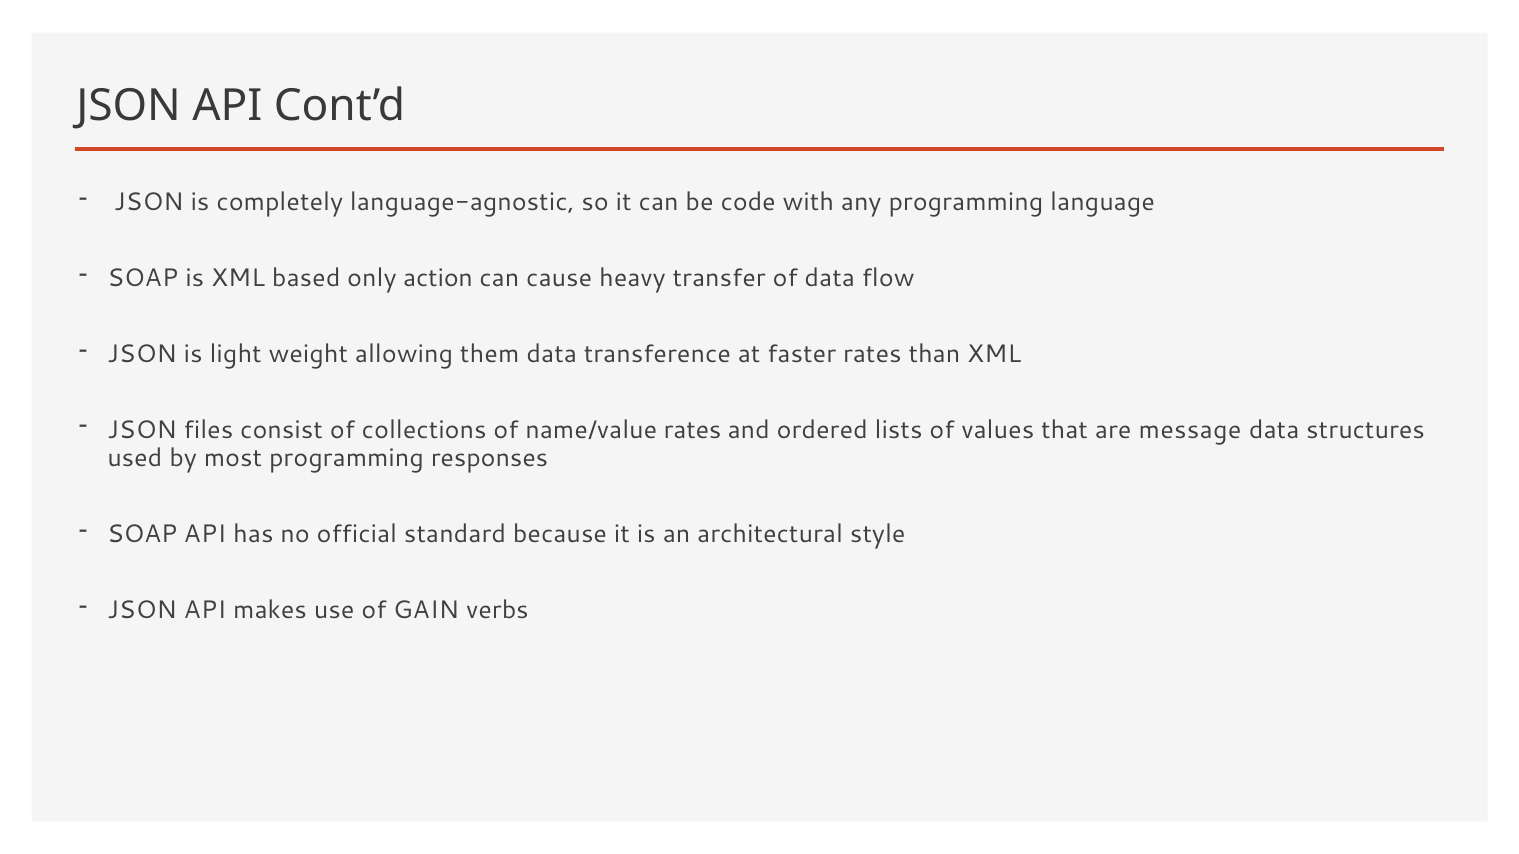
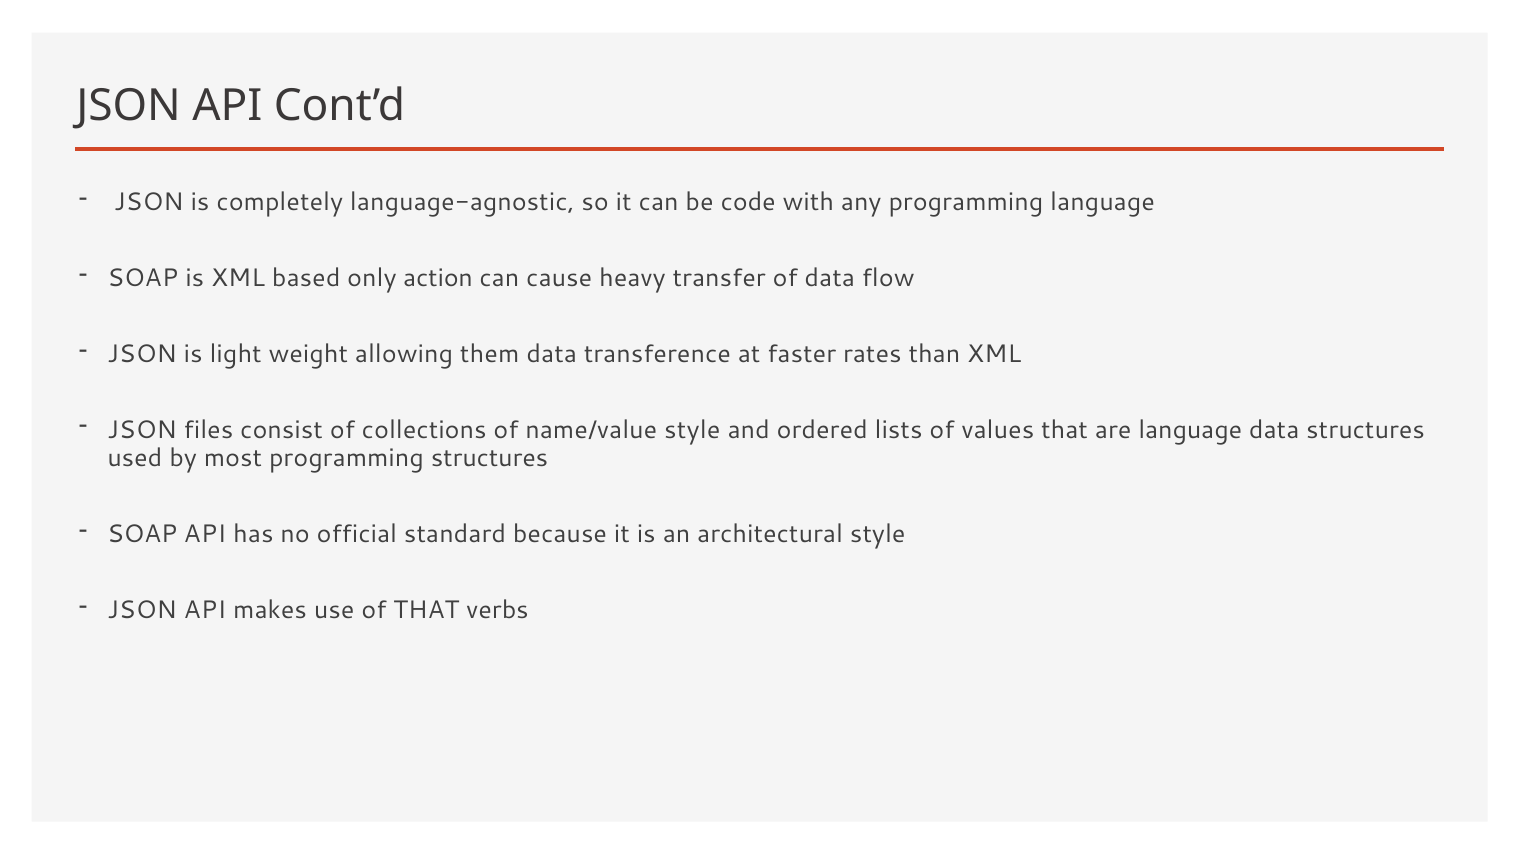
name/value rates: rates -> style
are message: message -> language
programming responses: responses -> structures
of GAIN: GAIN -> THAT
